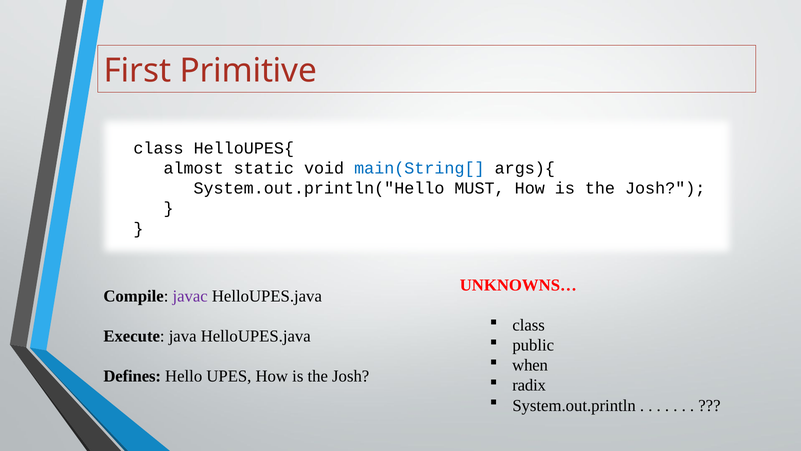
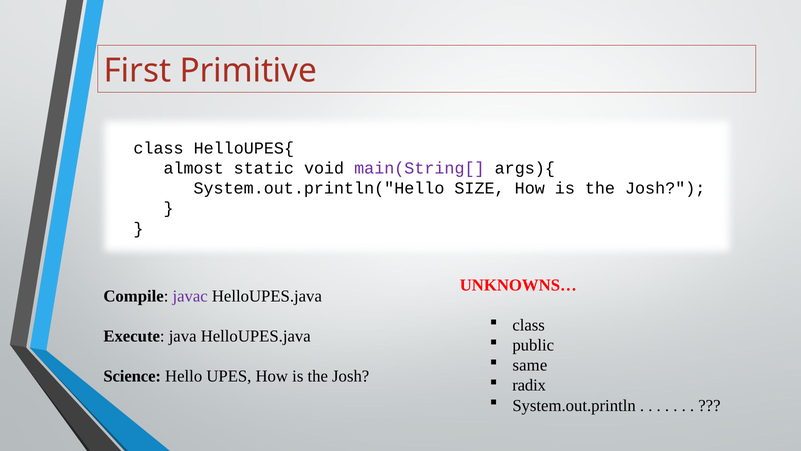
main(String[ colour: blue -> purple
MUST: MUST -> SIZE
when: when -> same
Defines: Defines -> Science
